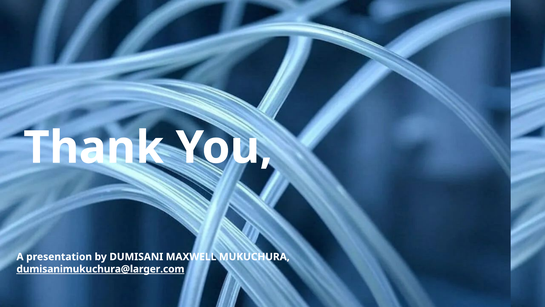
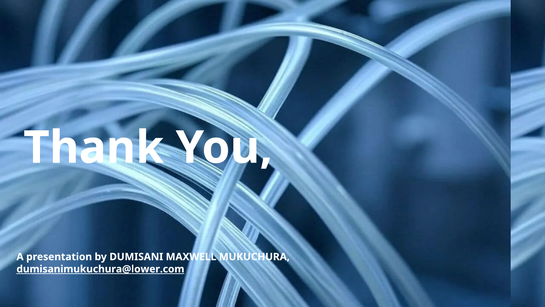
dumisanimukuchura@larger.com: dumisanimukuchura@larger.com -> dumisanimukuchura@lower.com
